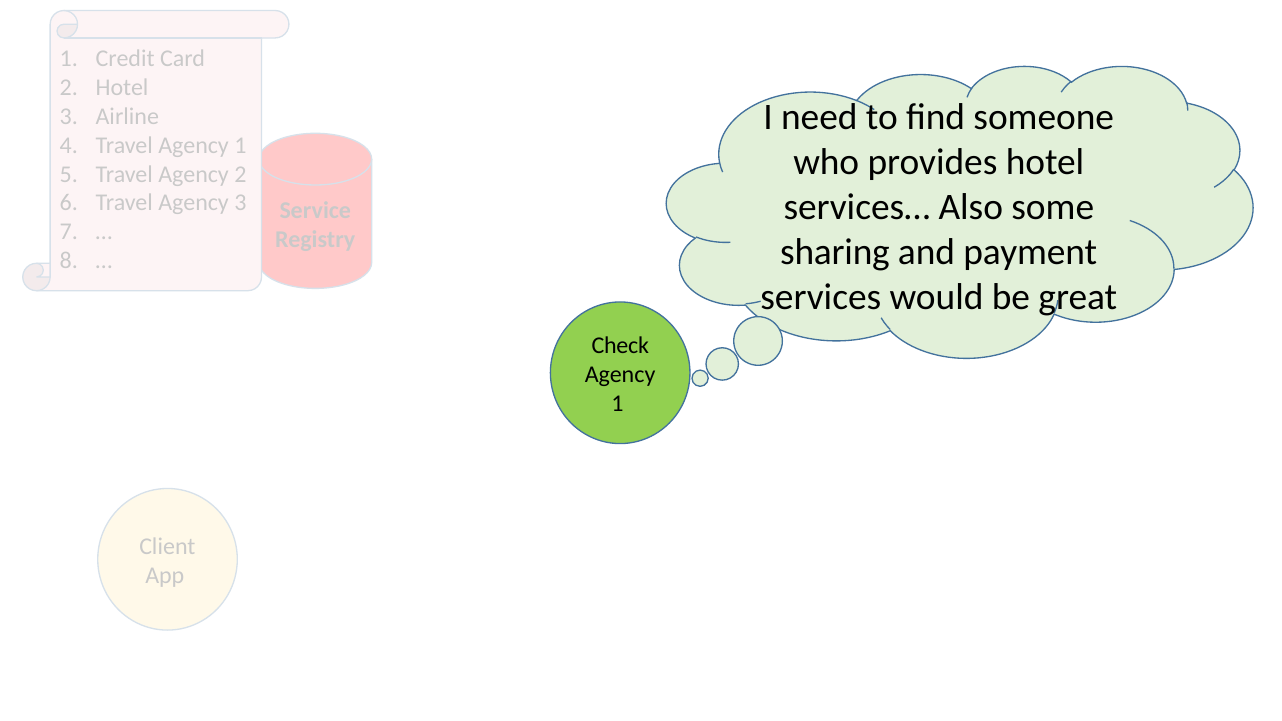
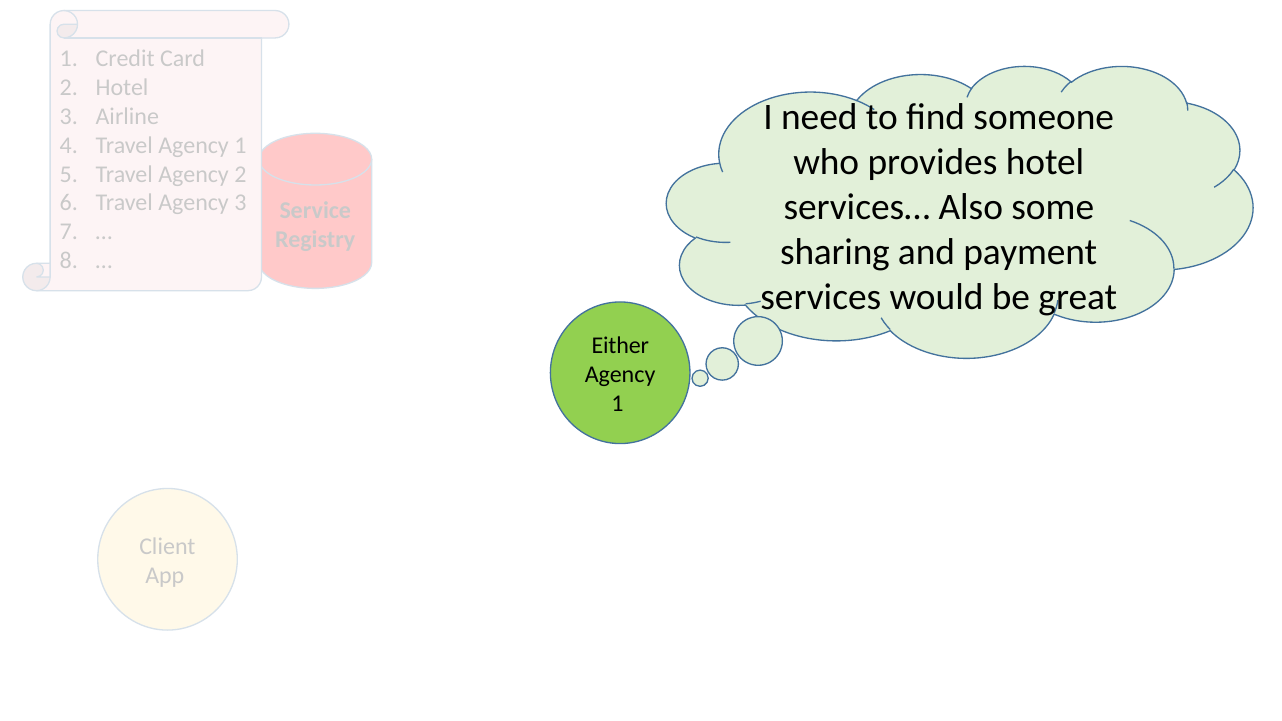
Check: Check -> Either
